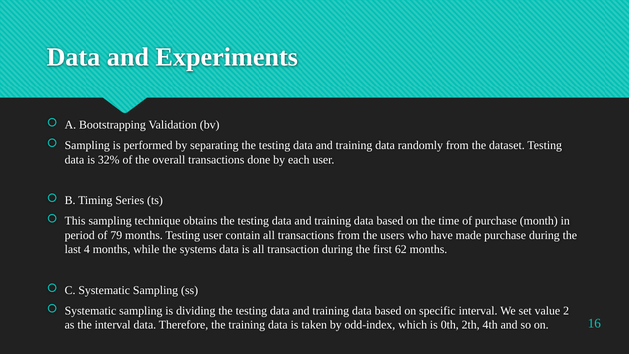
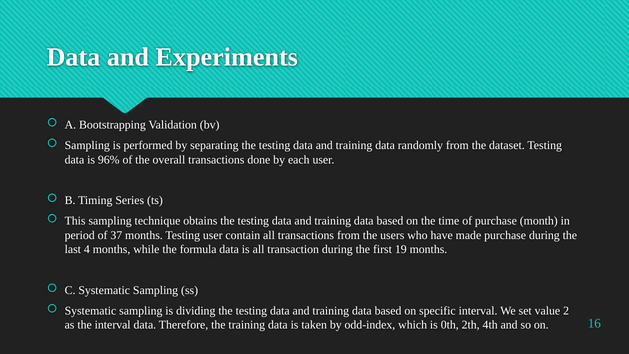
32%: 32% -> 96%
79: 79 -> 37
systems: systems -> formula
62: 62 -> 19
